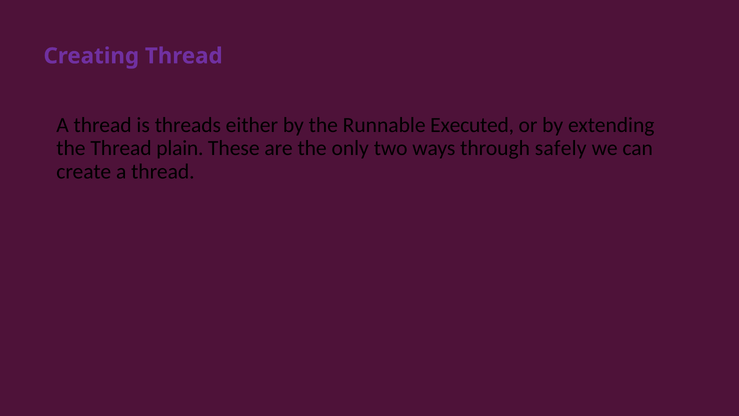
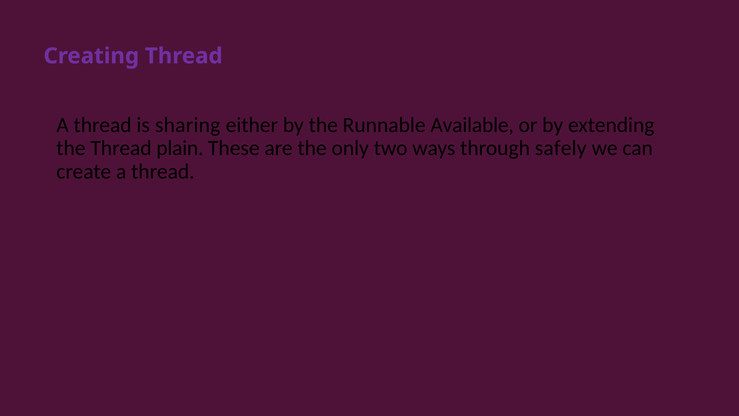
threads: threads -> sharing
Executed: Executed -> Available
